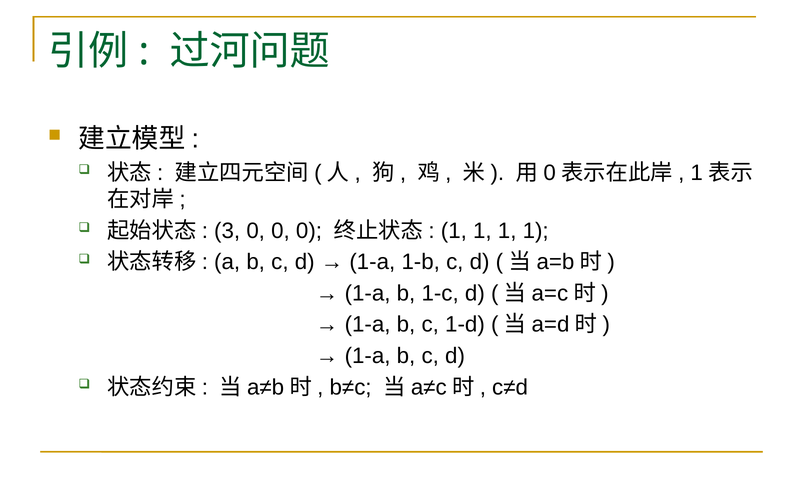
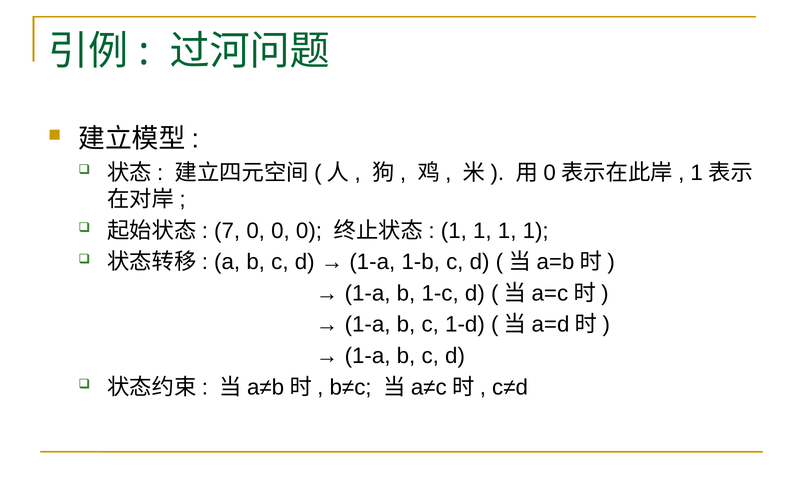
3: 3 -> 7
